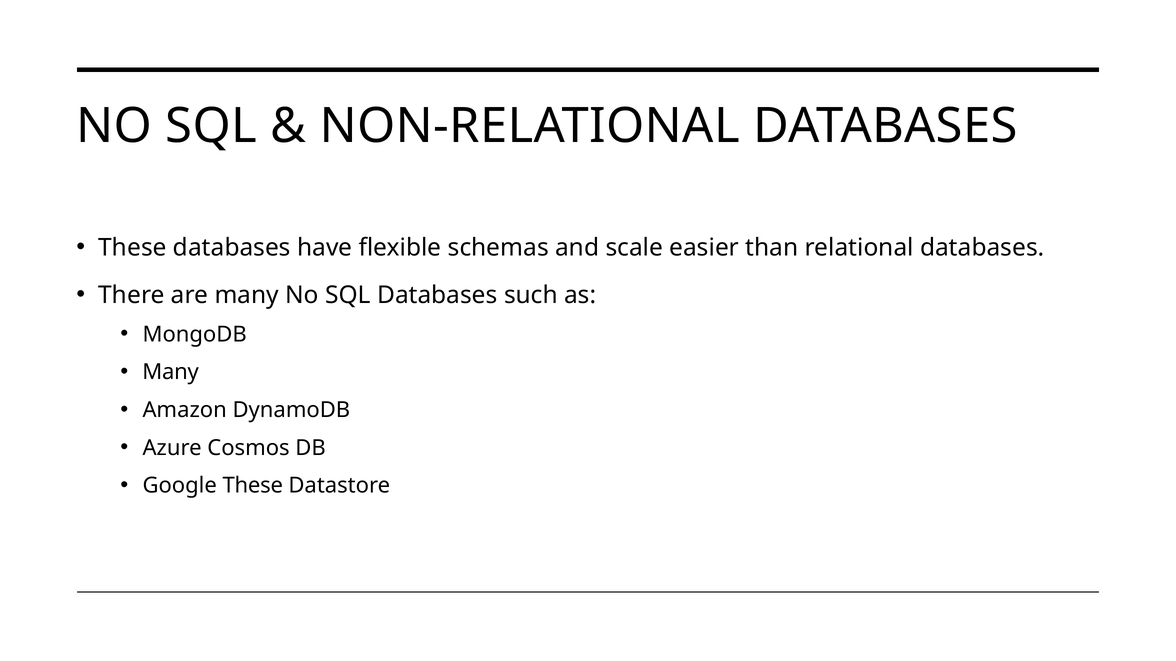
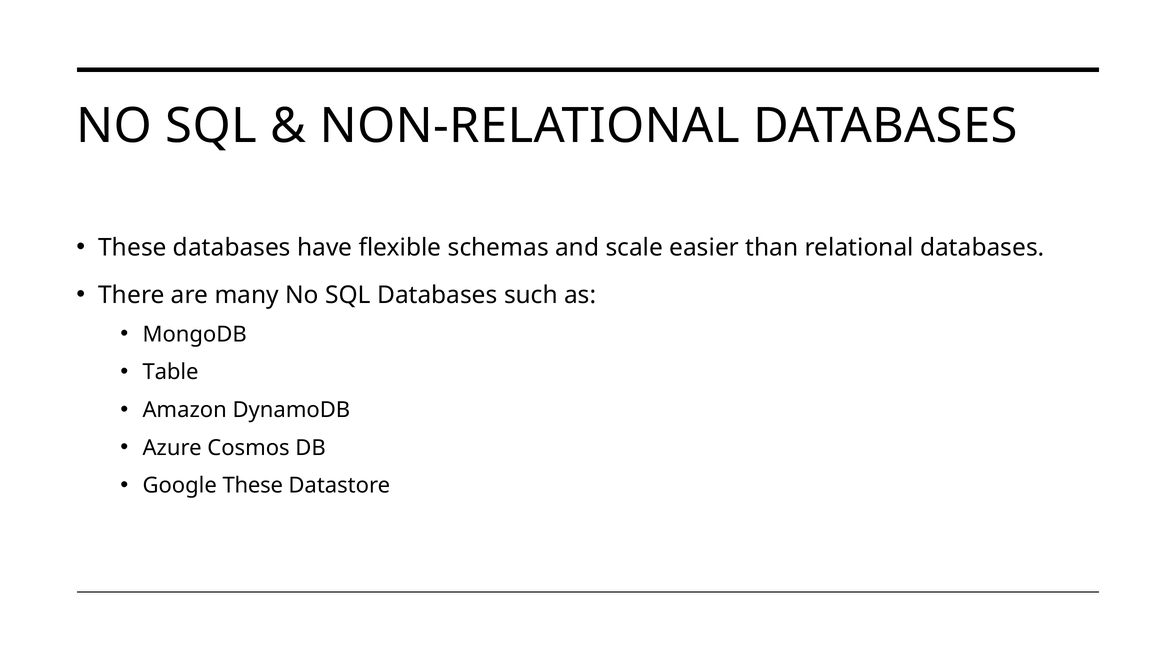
Many at (171, 372): Many -> Table
